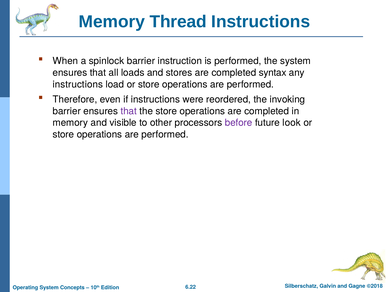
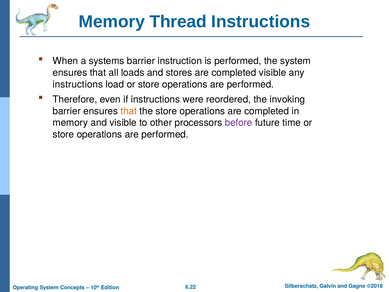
spinlock: spinlock -> systems
completed syntax: syntax -> visible
that at (129, 111) colour: purple -> orange
look: look -> time
